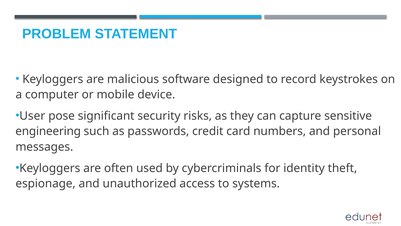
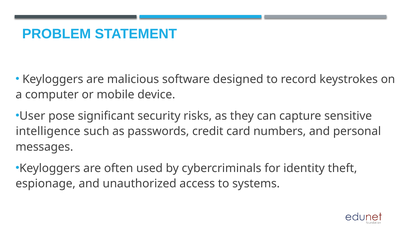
engineering: engineering -> intelligence
